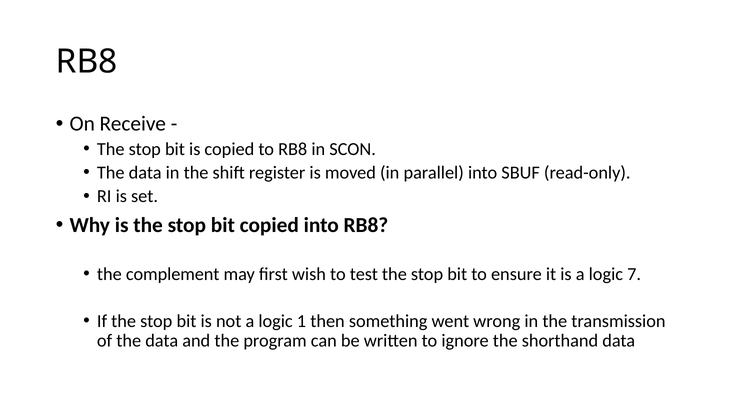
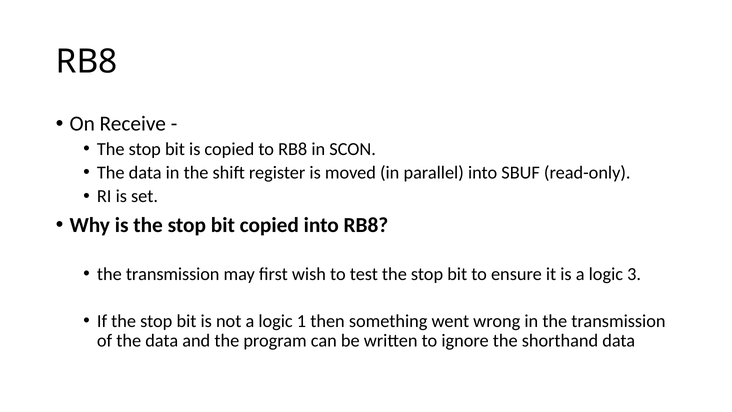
complement at (173, 274): complement -> transmission
7: 7 -> 3
